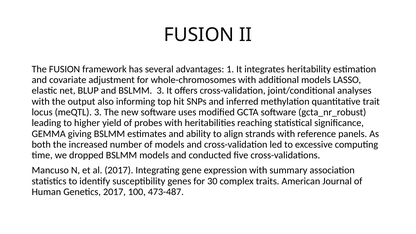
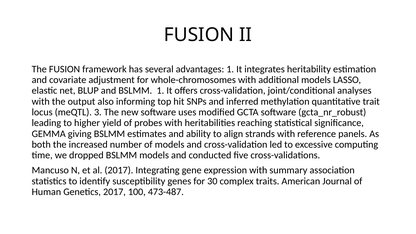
BSLMM 3: 3 -> 1
